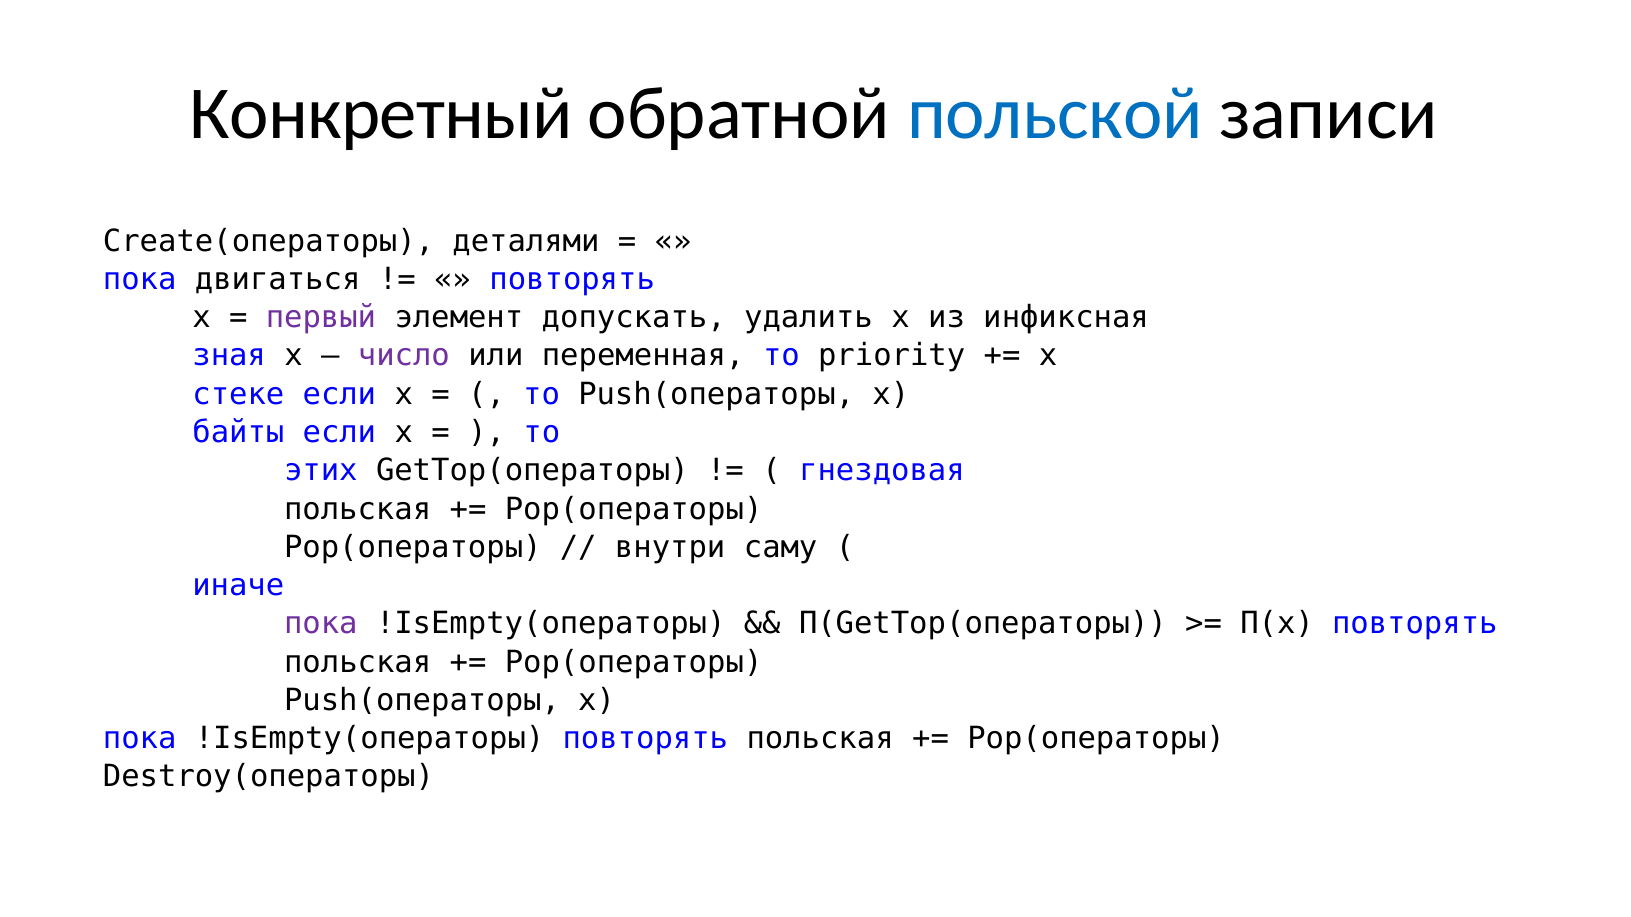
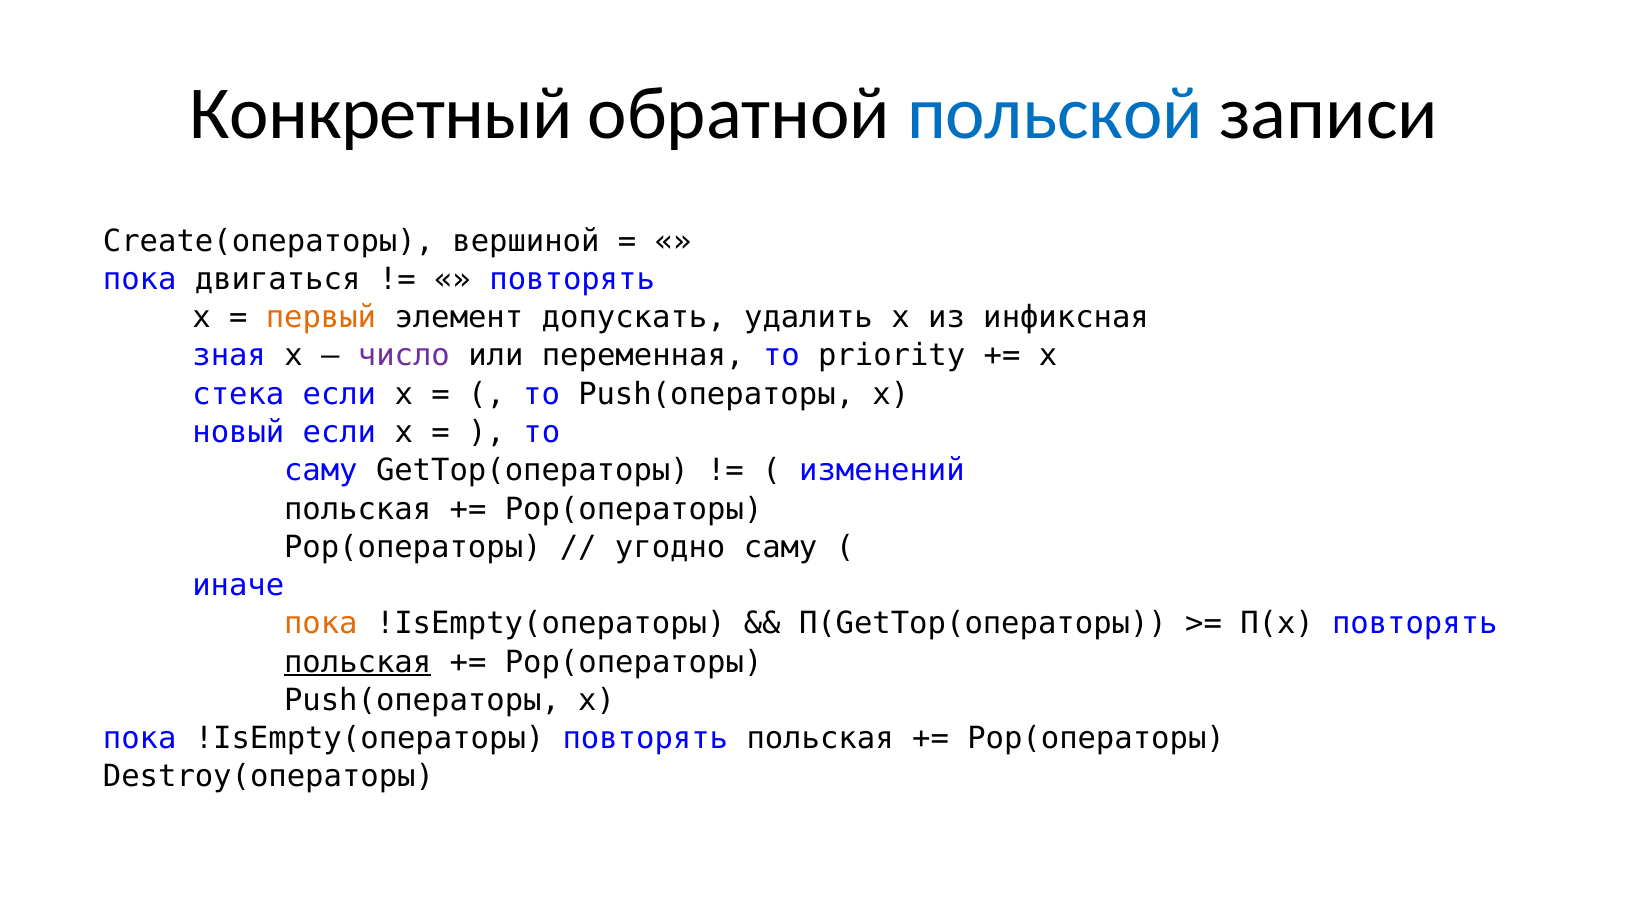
деталями: деталями -> вершиной
первый colour: purple -> orange
стеке: стеке -> стека
байты: байты -> новый
этих at (321, 471): этих -> саму
гнездовая: гнездовая -> изменений
внутри: внутри -> угодно
пока at (321, 624) colour: purple -> orange
польская at (358, 662) underline: none -> present
